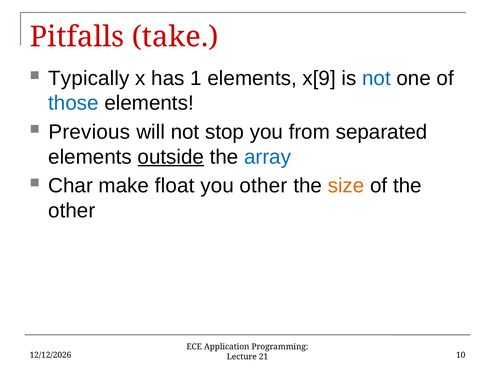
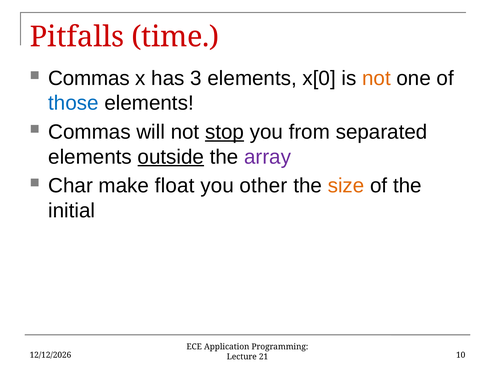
take: take -> time
Typically at (89, 78): Typically -> Commas
1: 1 -> 3
x[9: x[9 -> x[0
not at (376, 78) colour: blue -> orange
Previous at (89, 132): Previous -> Commas
stop underline: none -> present
array colour: blue -> purple
other at (72, 210): other -> initial
